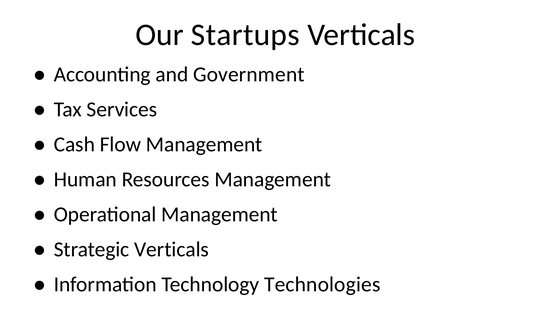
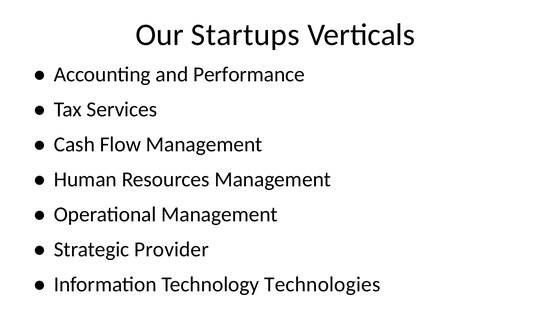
Government: Government -> Performance
Strategic Verticals: Verticals -> Provider
